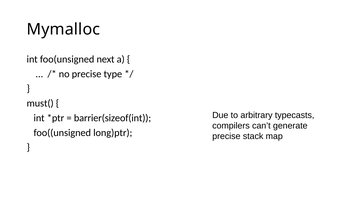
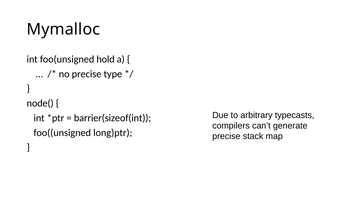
next: next -> hold
must(: must( -> node(
